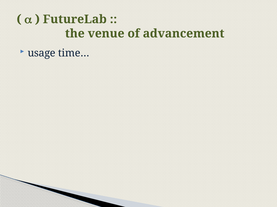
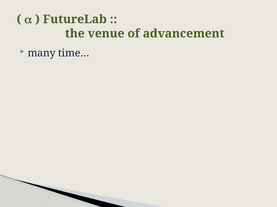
usage: usage -> many
